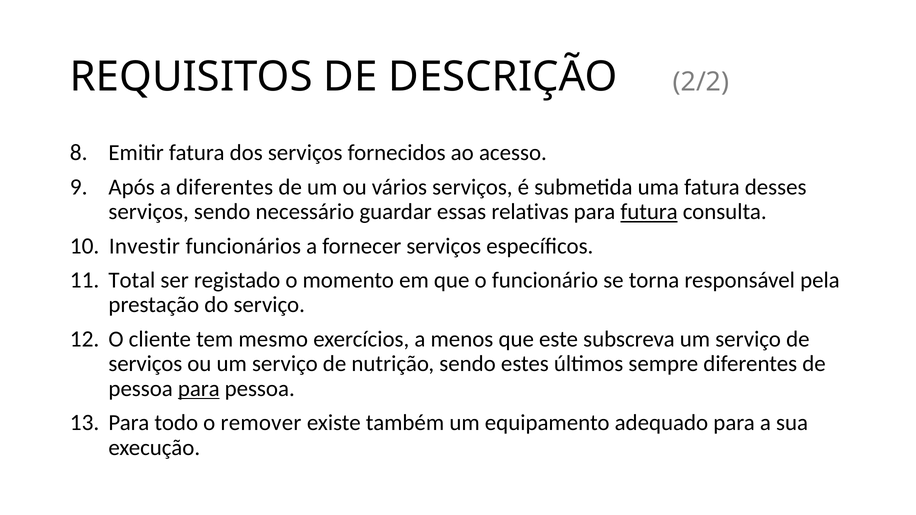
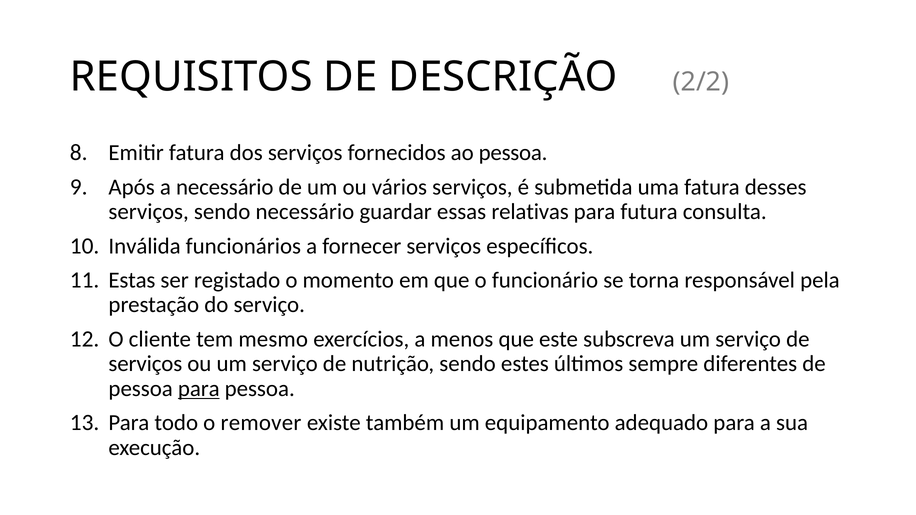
ao acesso: acesso -> pessoa
a diferentes: diferentes -> necessário
futura underline: present -> none
Investir: Investir -> Inválida
Total: Total -> Estas
